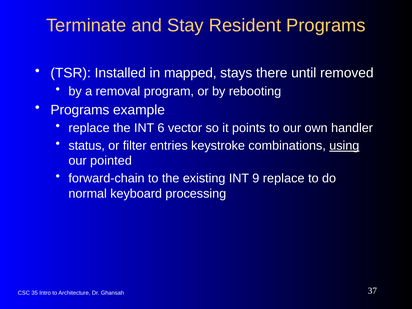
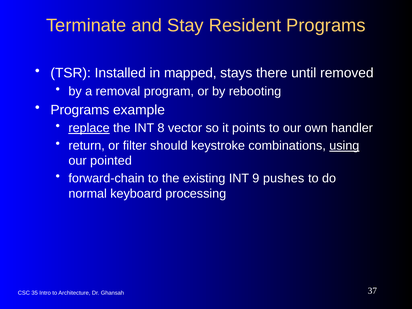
replace at (89, 128) underline: none -> present
6: 6 -> 8
status: status -> return
entries: entries -> should
9 replace: replace -> pushes
